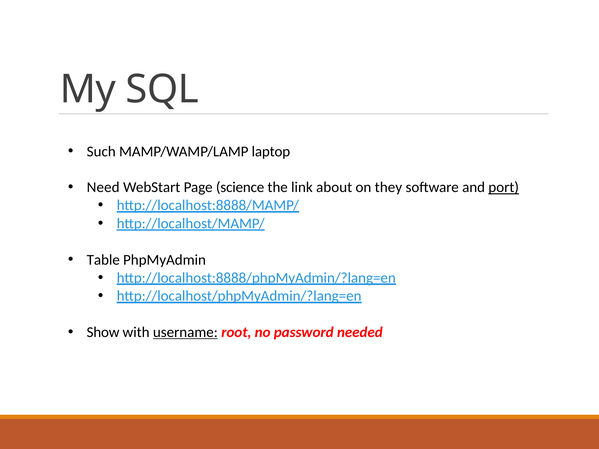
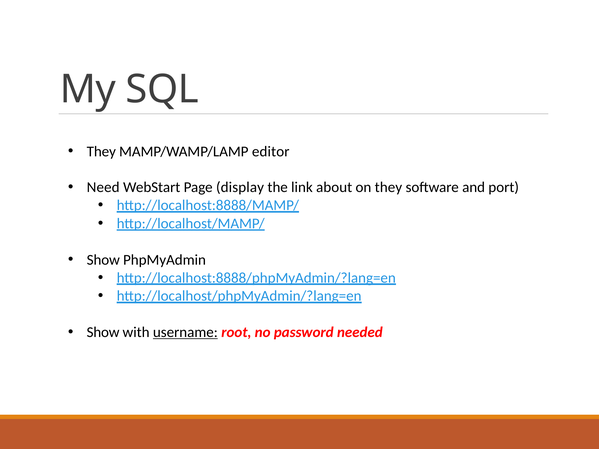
Such at (101, 151): Such -> They
laptop: laptop -> editor
science: science -> display
port underline: present -> none
Table at (103, 260): Table -> Show
